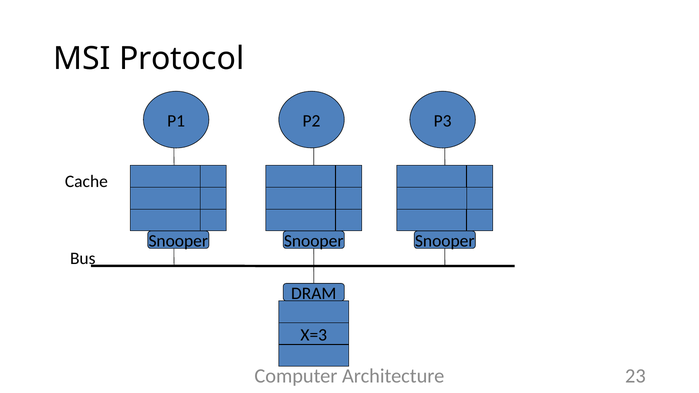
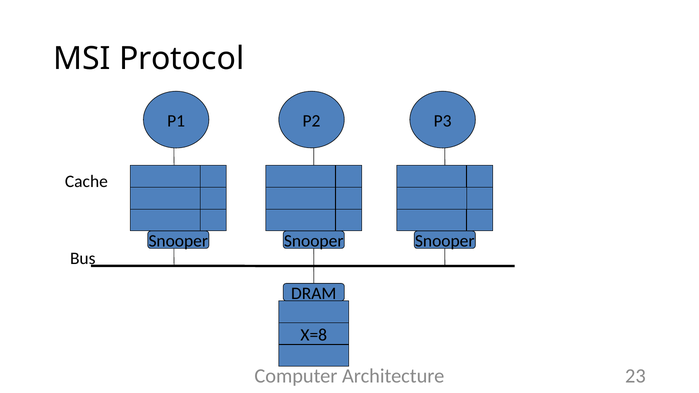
X=3: X=3 -> X=8
